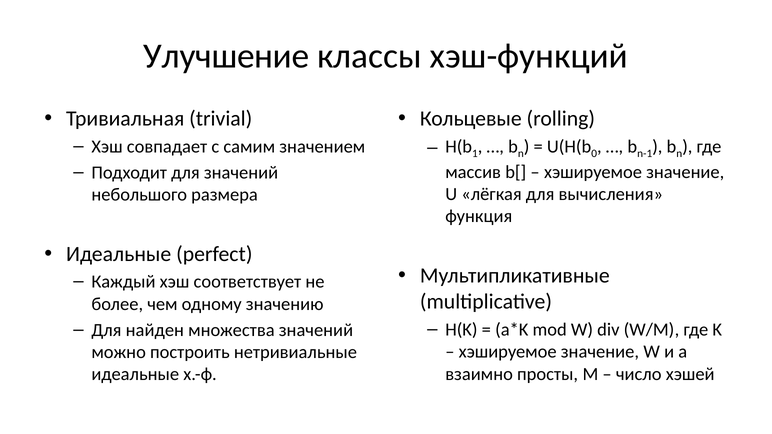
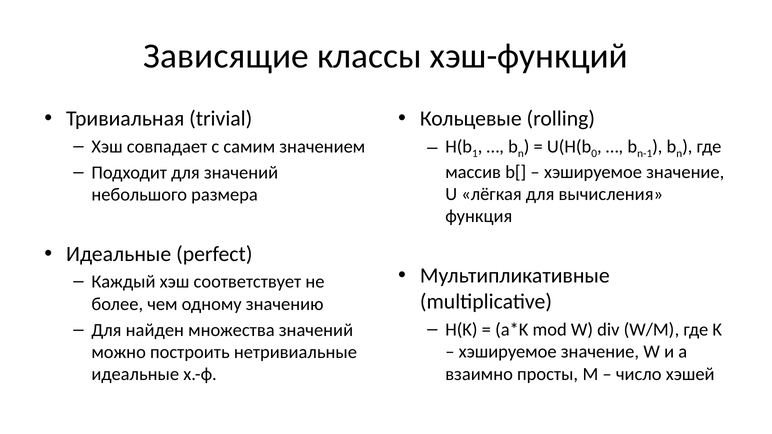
Улучшение: Улучшение -> Зависящие
